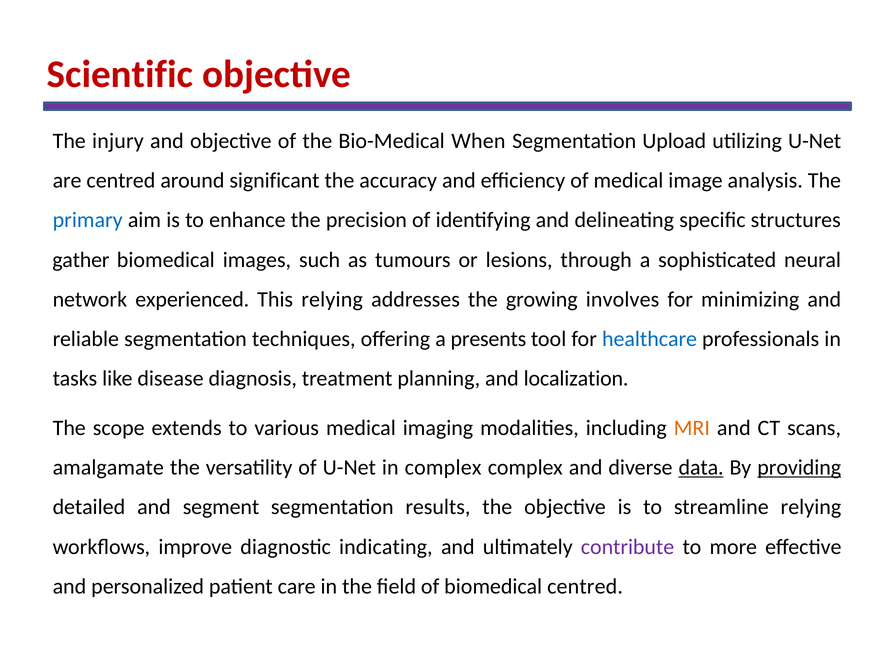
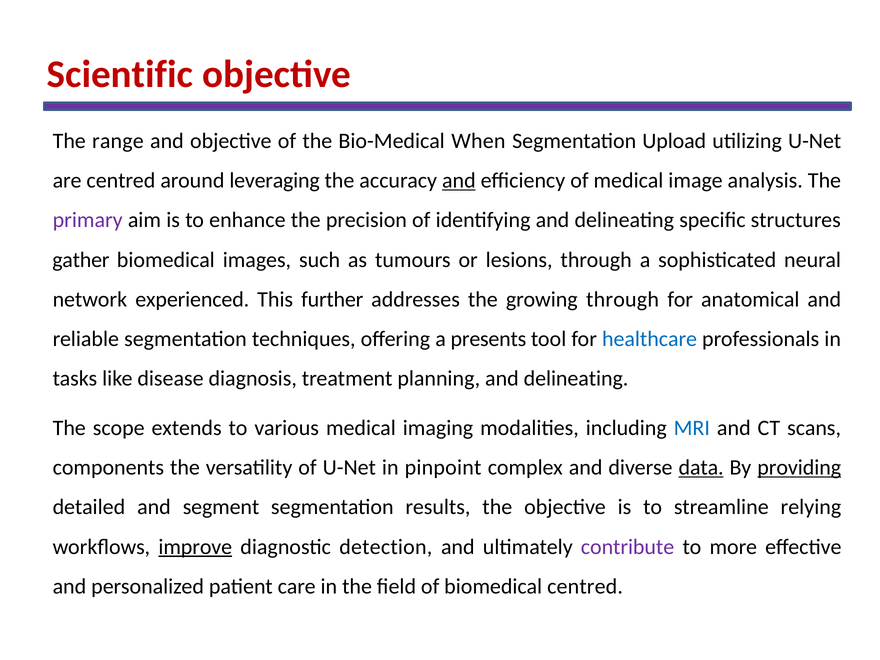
injury: injury -> range
significant: significant -> leveraging
and at (459, 181) underline: none -> present
primary colour: blue -> purple
This relying: relying -> further
growing involves: involves -> through
minimizing: minimizing -> anatomical
planning and localization: localization -> delineating
MRI colour: orange -> blue
amalgamate: amalgamate -> components
in complex: complex -> pinpoint
improve underline: none -> present
indicating: indicating -> detection
